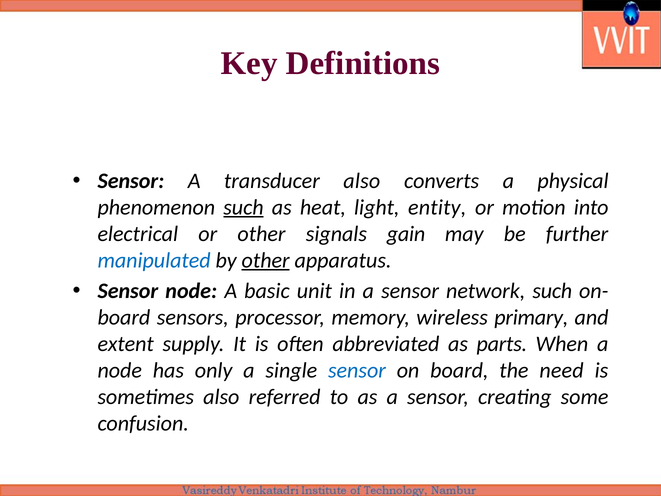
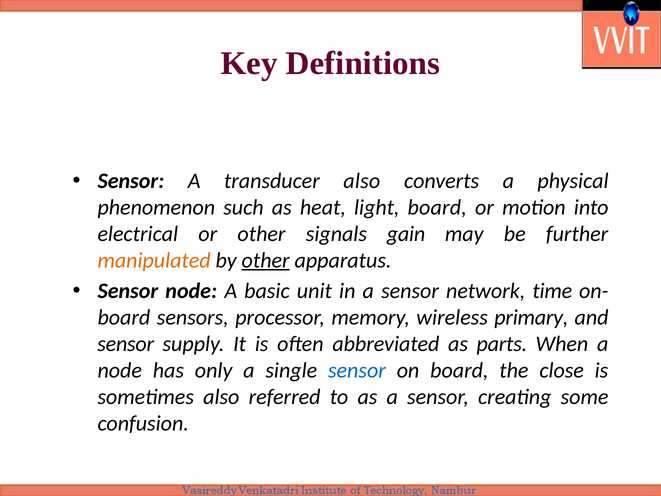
such at (243, 207) underline: present -> none
light entity: entity -> board
manipulated colour: blue -> orange
network such: such -> time
extent at (126, 344): extent -> sensor
need: need -> close
